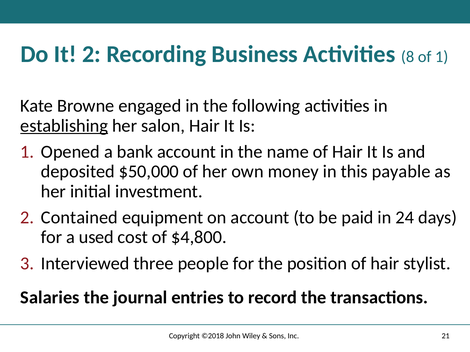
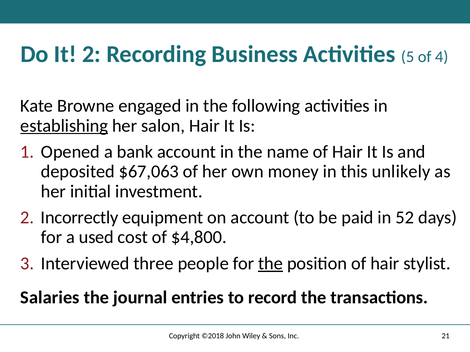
8: 8 -> 5
of 1: 1 -> 4
$50,000: $50,000 -> $67,063
payable: payable -> unlikely
Contained: Contained -> Incorrectly
24: 24 -> 52
the at (271, 264) underline: none -> present
